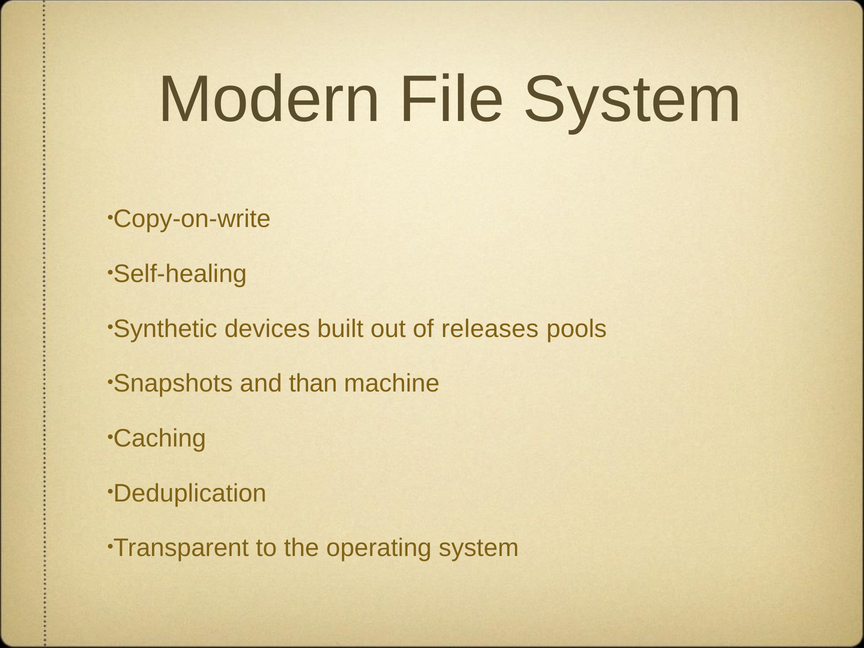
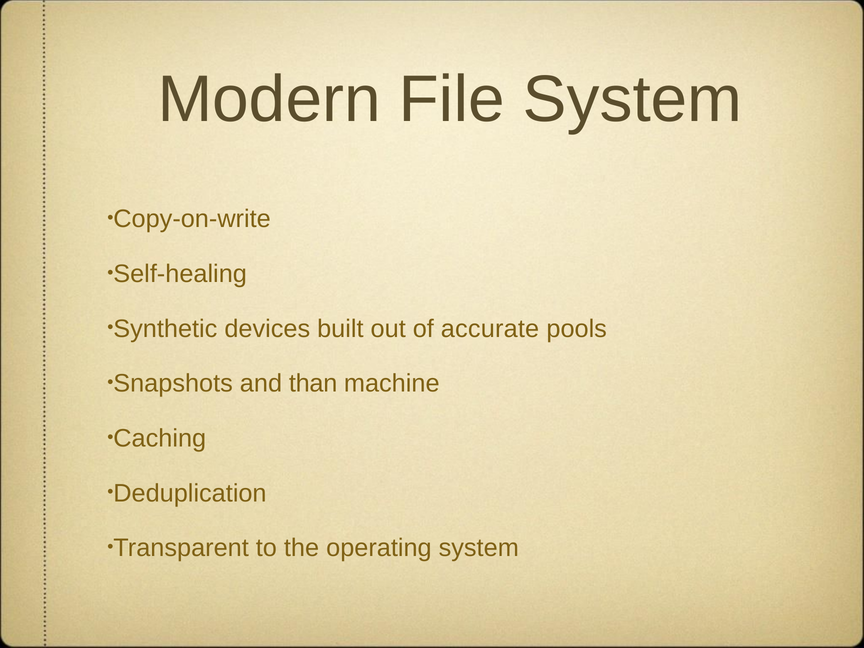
releases: releases -> accurate
